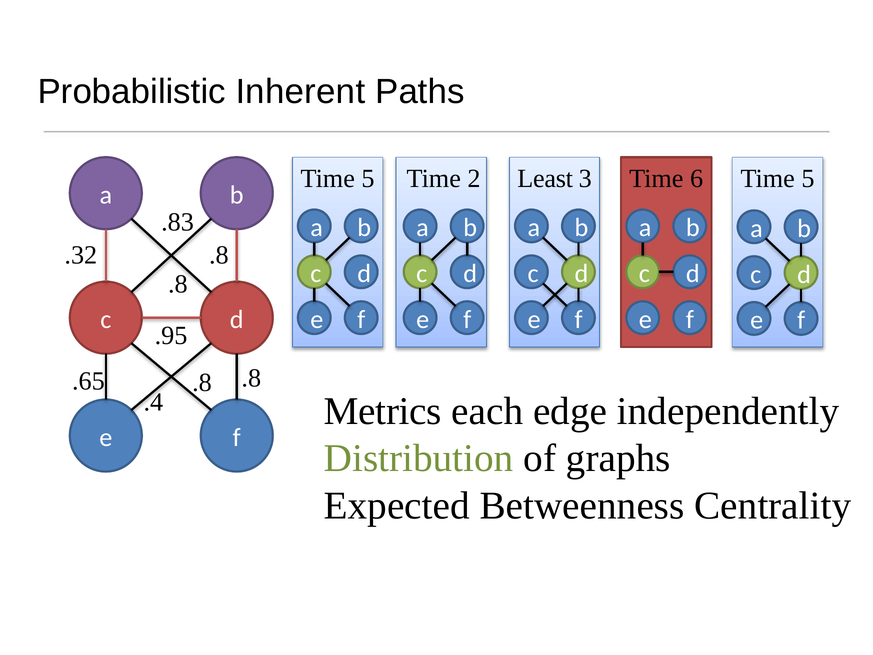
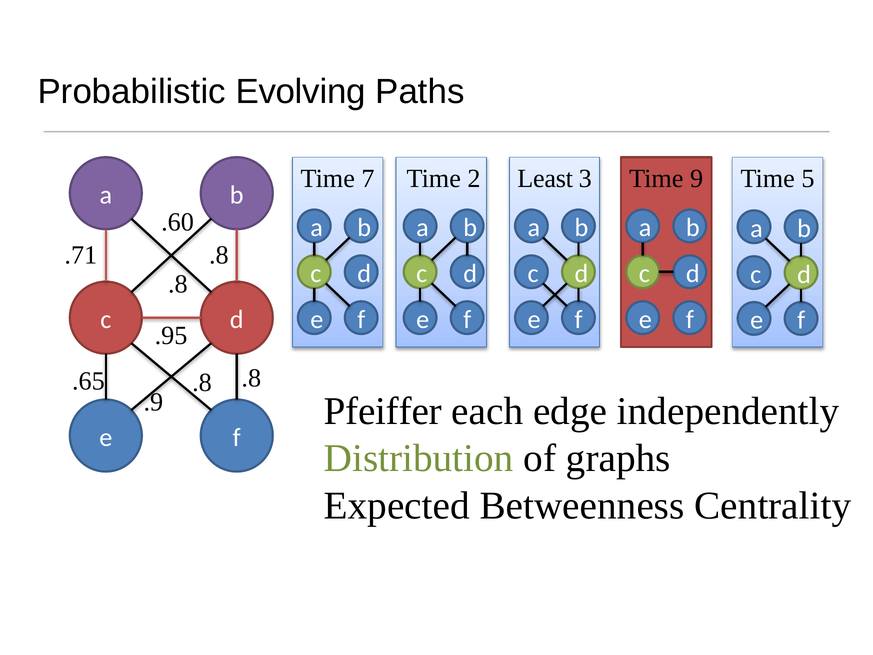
Inherent: Inherent -> Evolving
5 at (368, 179): 5 -> 7
6: 6 -> 9
.83: .83 -> .60
.32: .32 -> .71
.4: .4 -> .9
Metrics: Metrics -> Pfeiffer
